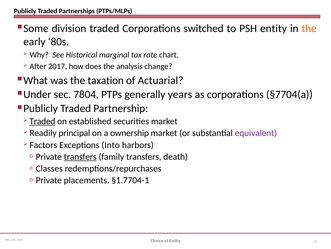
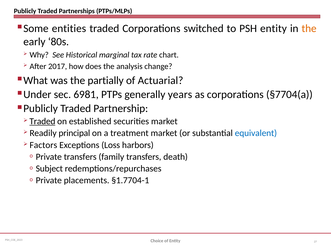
division: division -> entities
taxation: taxation -> partially
7804: 7804 -> 6981
ownership: ownership -> treatment
equivalent colour: purple -> blue
Into: Into -> Loss
transfers at (80, 156) underline: present -> none
Classes: Classes -> Subject
